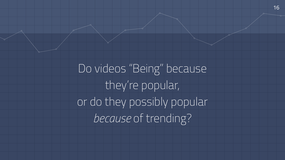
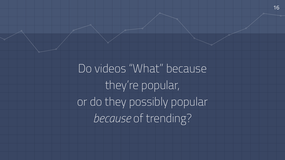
Being: Being -> What
